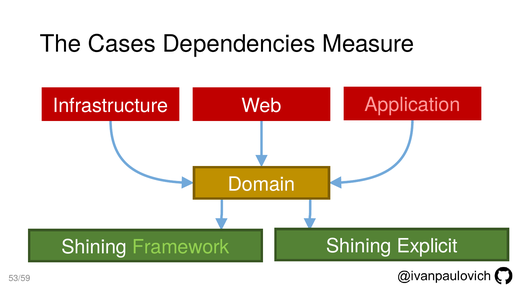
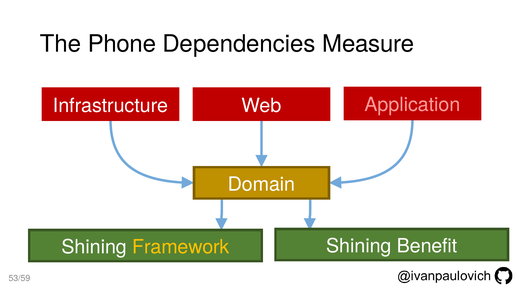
Cases: Cases -> Phone
Framework colour: light green -> yellow
Explicit: Explicit -> Benefit
